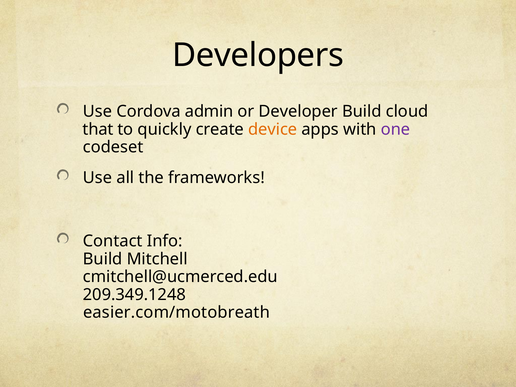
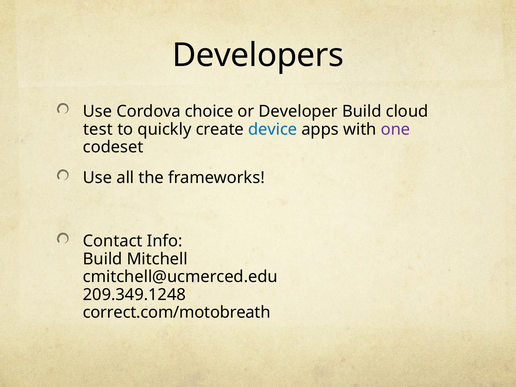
admin: admin -> choice
that: that -> test
device colour: orange -> blue
easier.com/motobreath: easier.com/motobreath -> correct.com/motobreath
